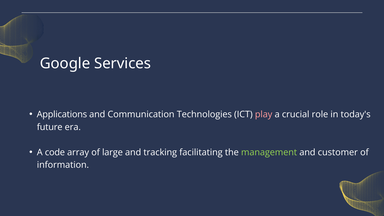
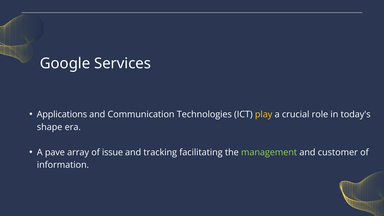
play colour: pink -> yellow
future: future -> shape
code: code -> pave
large: large -> issue
